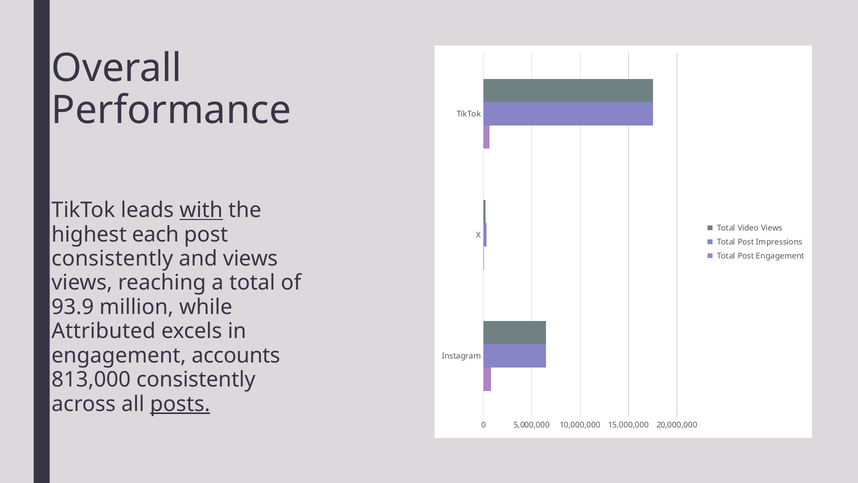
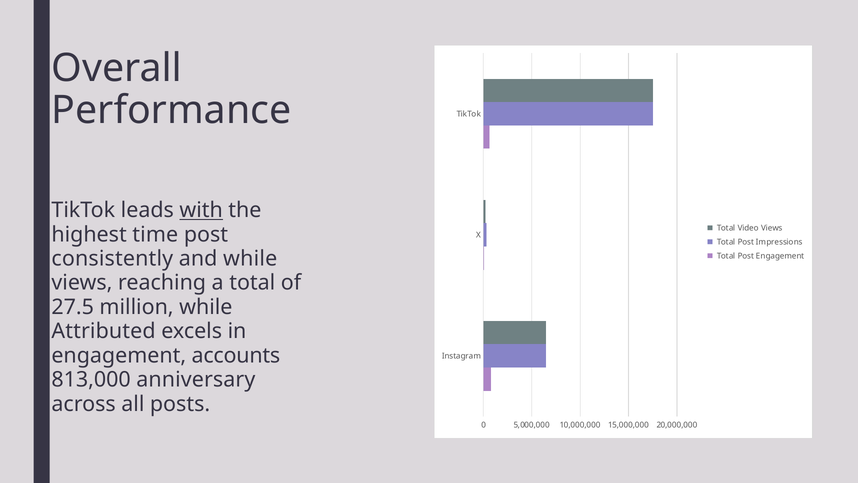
each: each -> time
and views: views -> while
93.9: 93.9 -> 27.5
813,000 consistently: consistently -> anniversary
posts underline: present -> none
